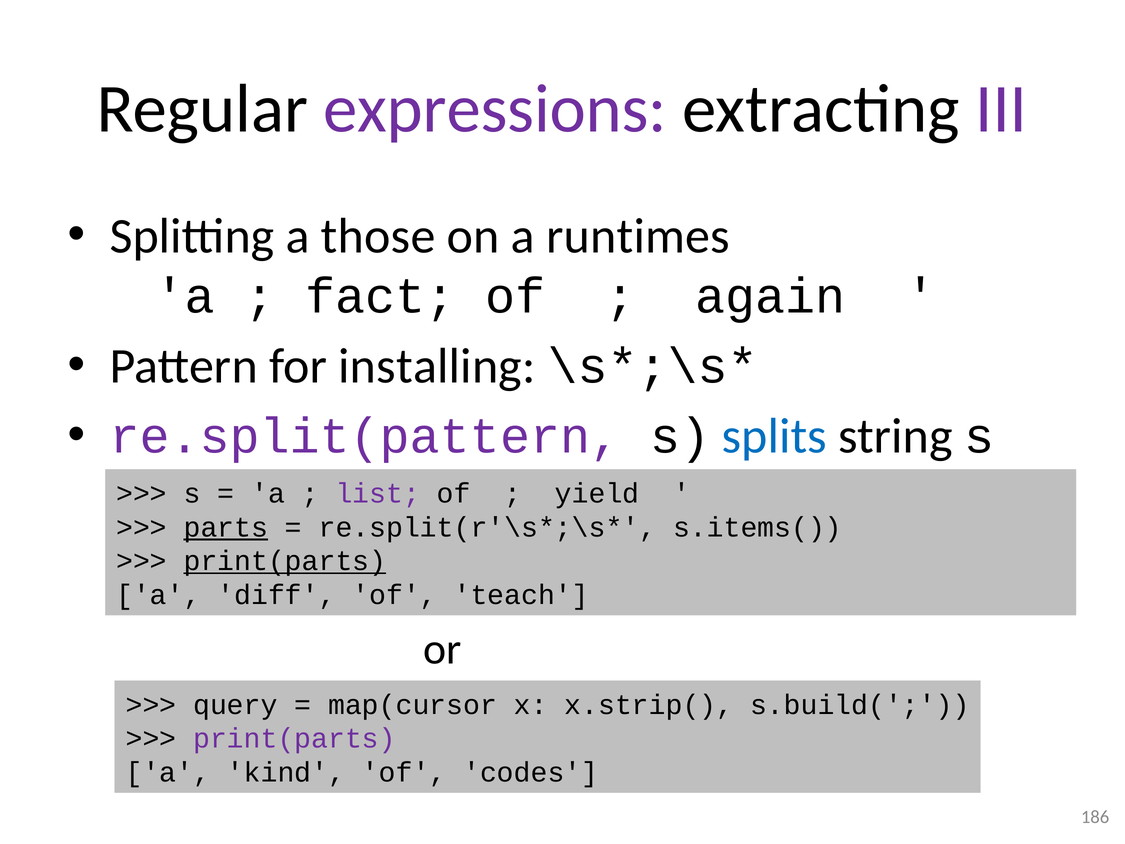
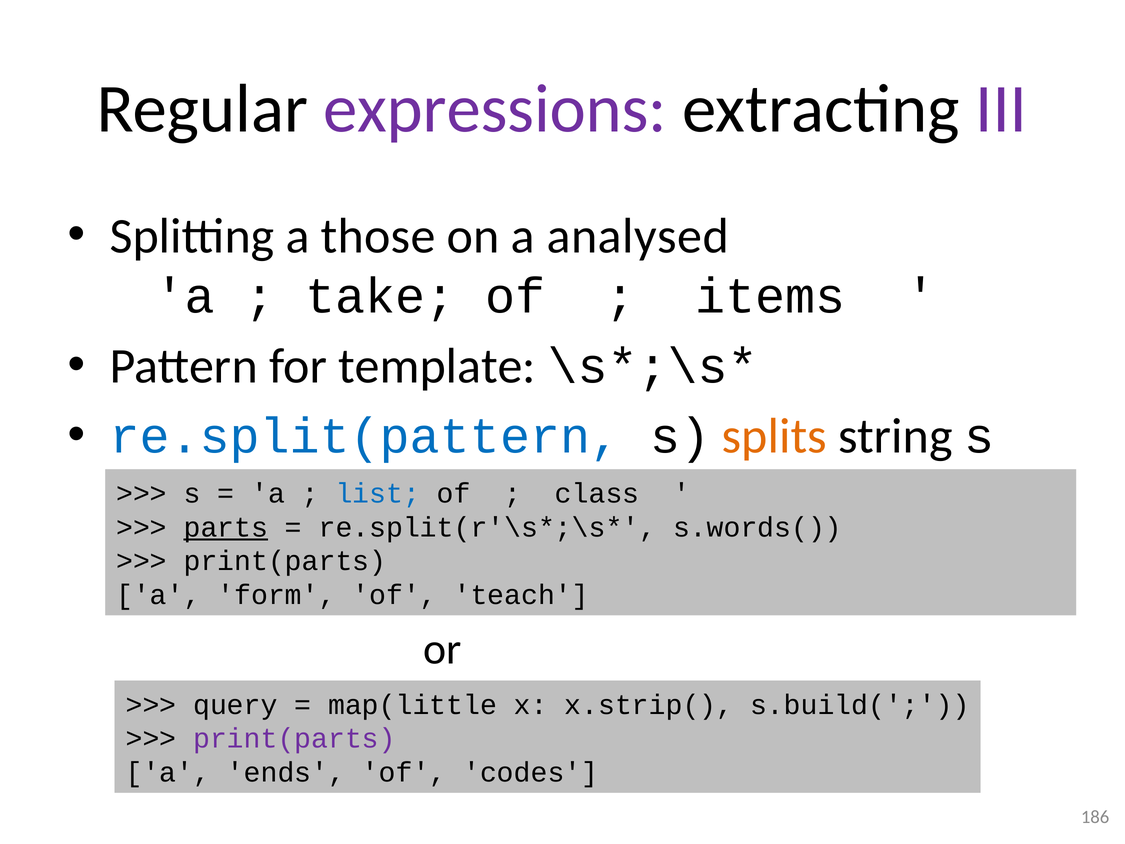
runtimes: runtimes -> analysed
fact: fact -> take
again: again -> items
installing: installing -> template
re.split(pattern colour: purple -> blue
splits colour: blue -> orange
list colour: purple -> blue
yield: yield -> class
s.items(: s.items( -> s.words(
print(parts at (285, 561) underline: present -> none
diff: diff -> form
map(cursor: map(cursor -> map(little
kind: kind -> ends
